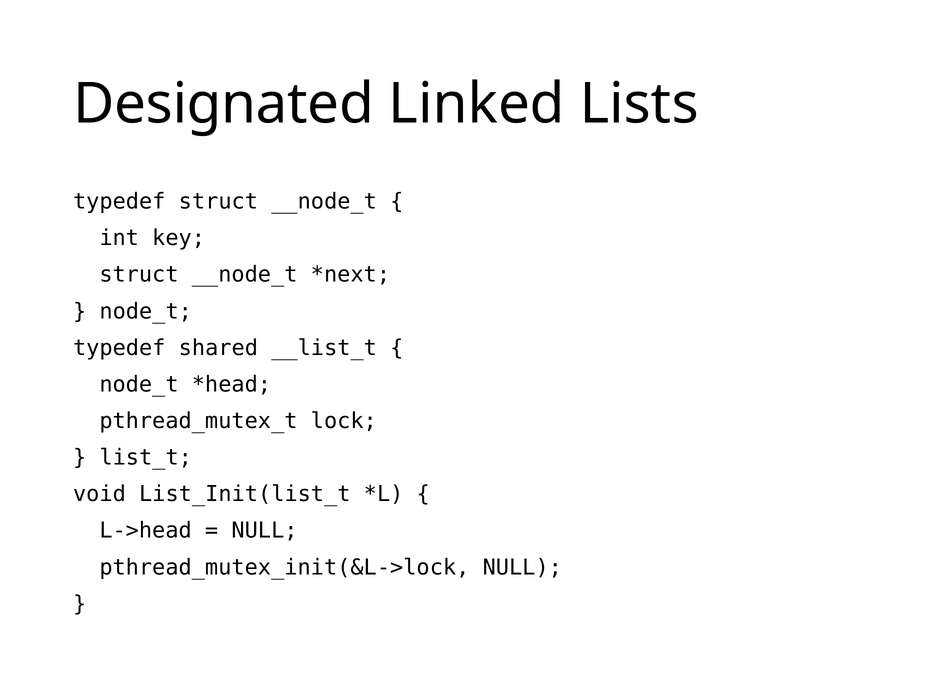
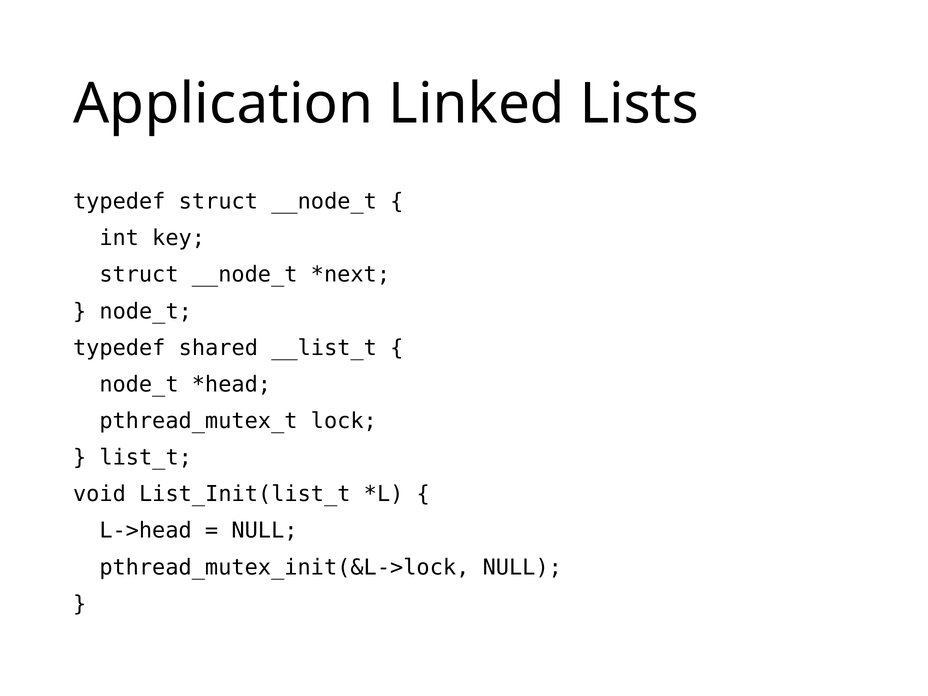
Designated: Designated -> Application
